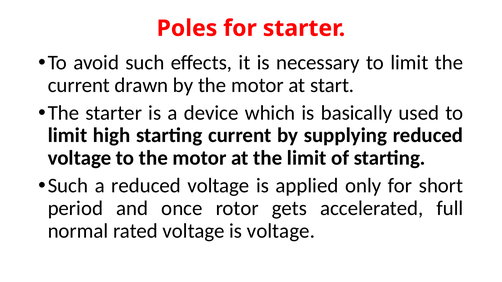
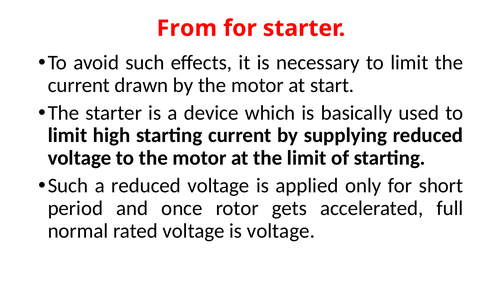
Poles: Poles -> From
